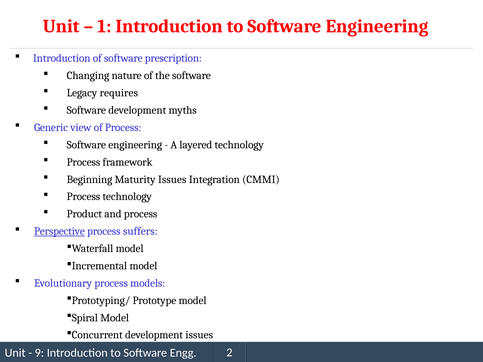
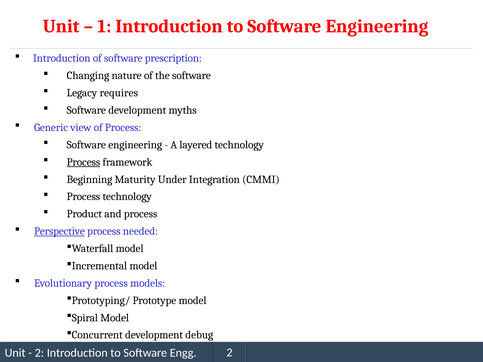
Process at (83, 162) underline: none -> present
Maturity Issues: Issues -> Under
suffers: suffers -> needed
development issues: issues -> debug
9 at (39, 353): 9 -> 2
